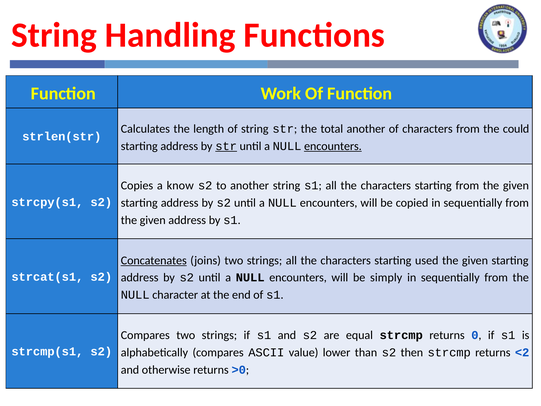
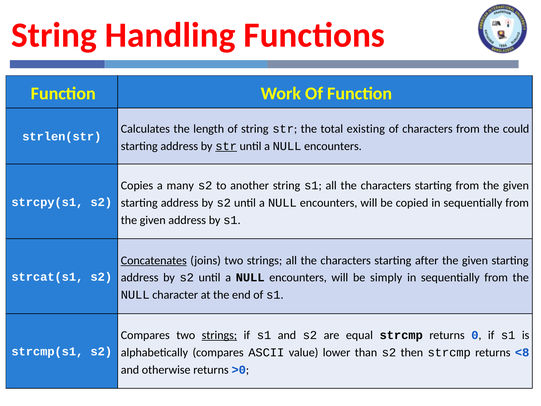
total another: another -> existing
encounters at (333, 146) underline: present -> none
know: know -> many
used: used -> after
strings at (219, 335) underline: none -> present
<2: <2 -> <8
